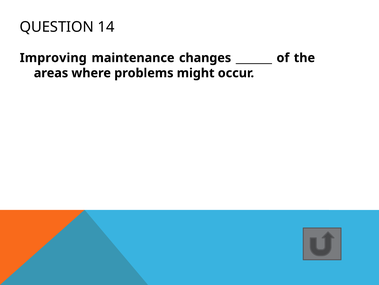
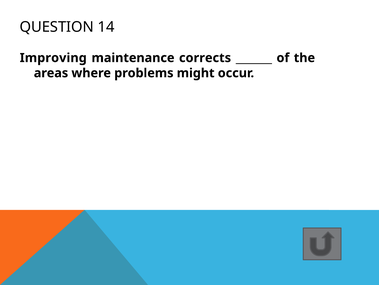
changes: changes -> corrects
